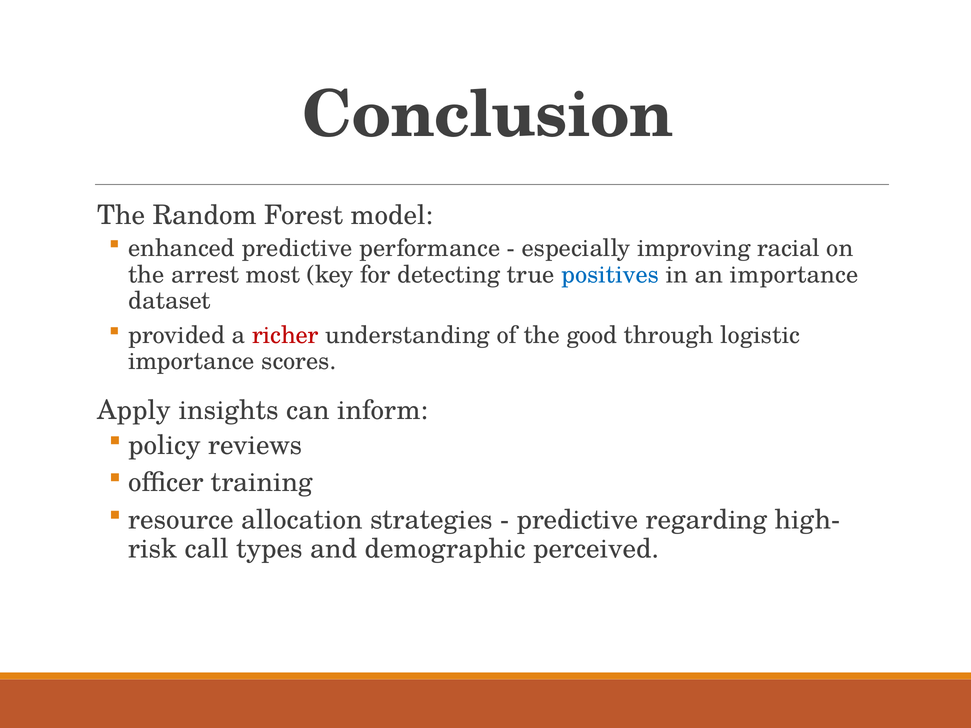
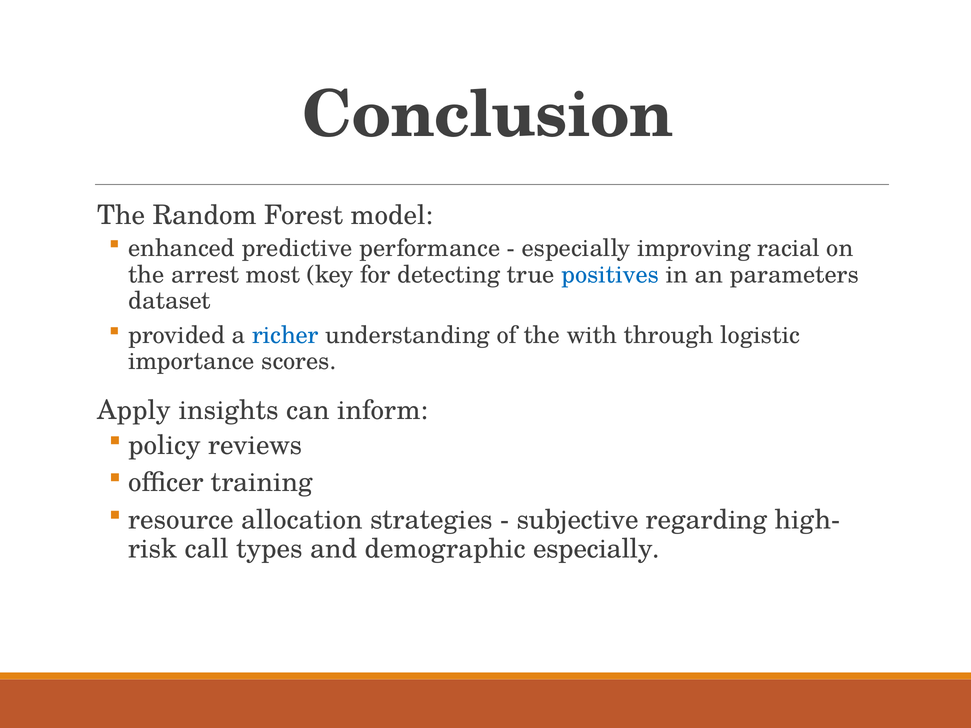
an importance: importance -> parameters
richer colour: red -> blue
good: good -> with
predictive at (578, 520): predictive -> subjective
demographic perceived: perceived -> especially
